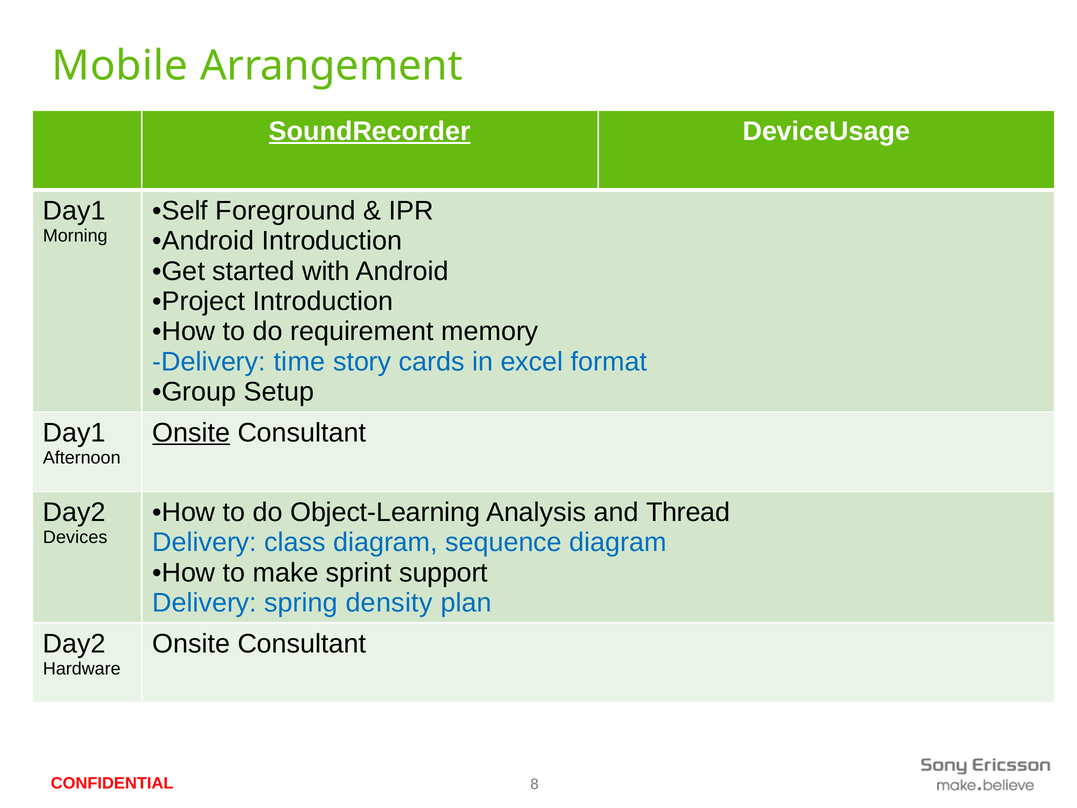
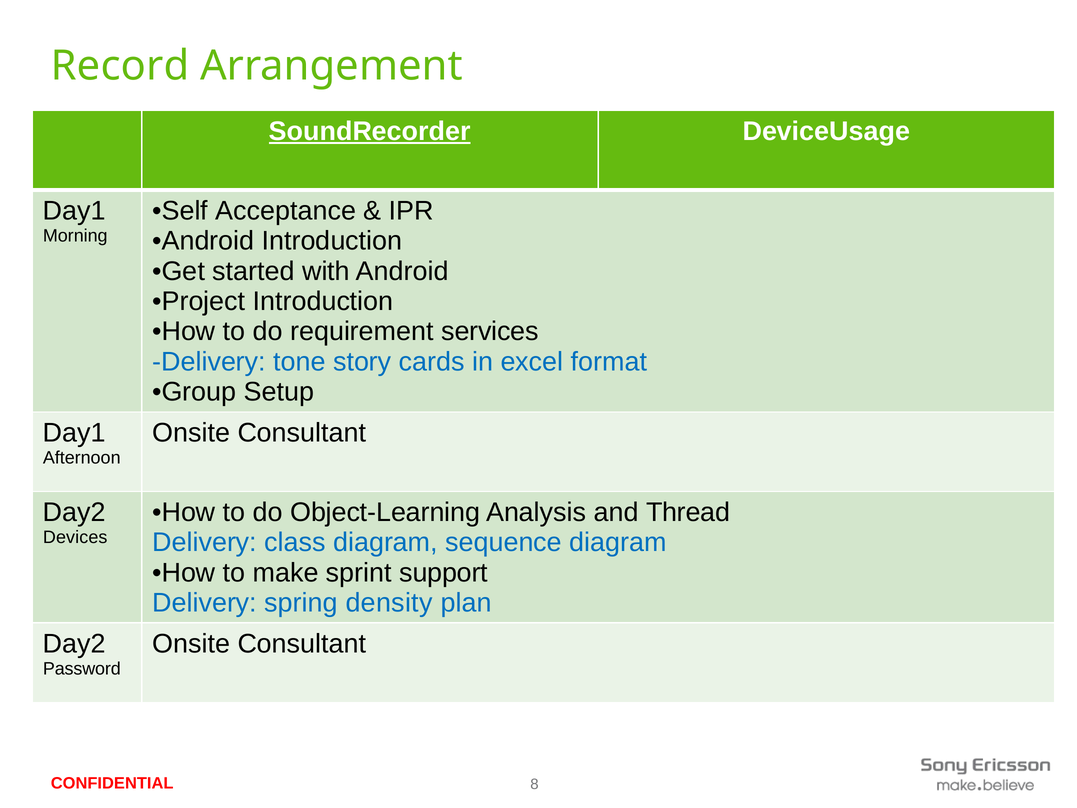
Mobile: Mobile -> Record
Foreground: Foreground -> Acceptance
memory: memory -> services
time: time -> tone
Onsite at (191, 433) underline: present -> none
Hardware: Hardware -> Password
